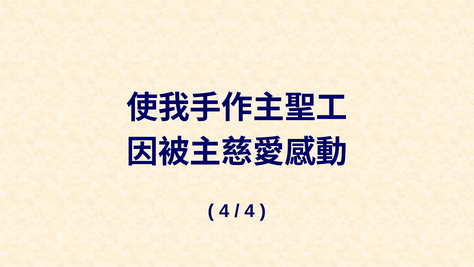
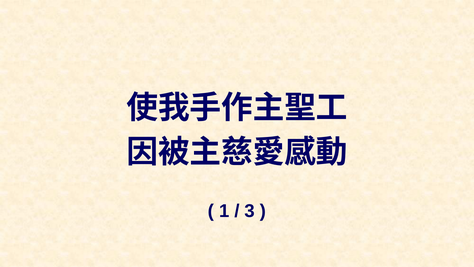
4 at (224, 211): 4 -> 1
4 at (250, 211): 4 -> 3
